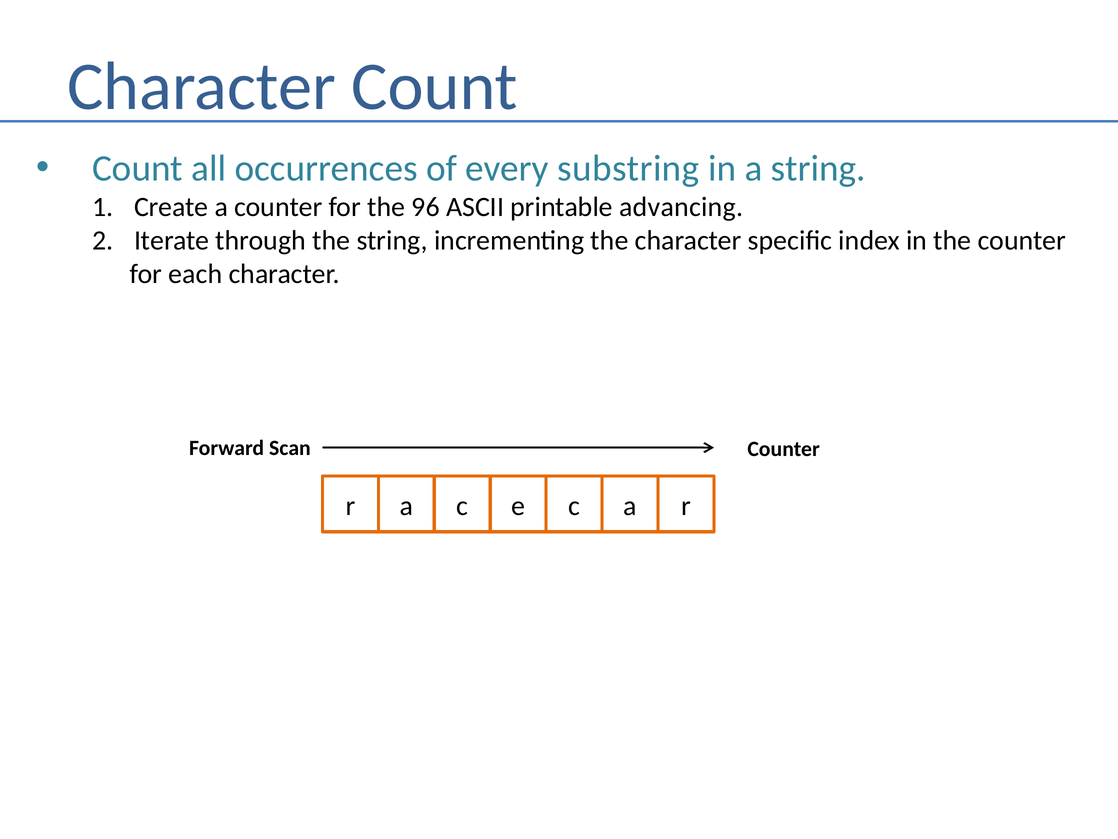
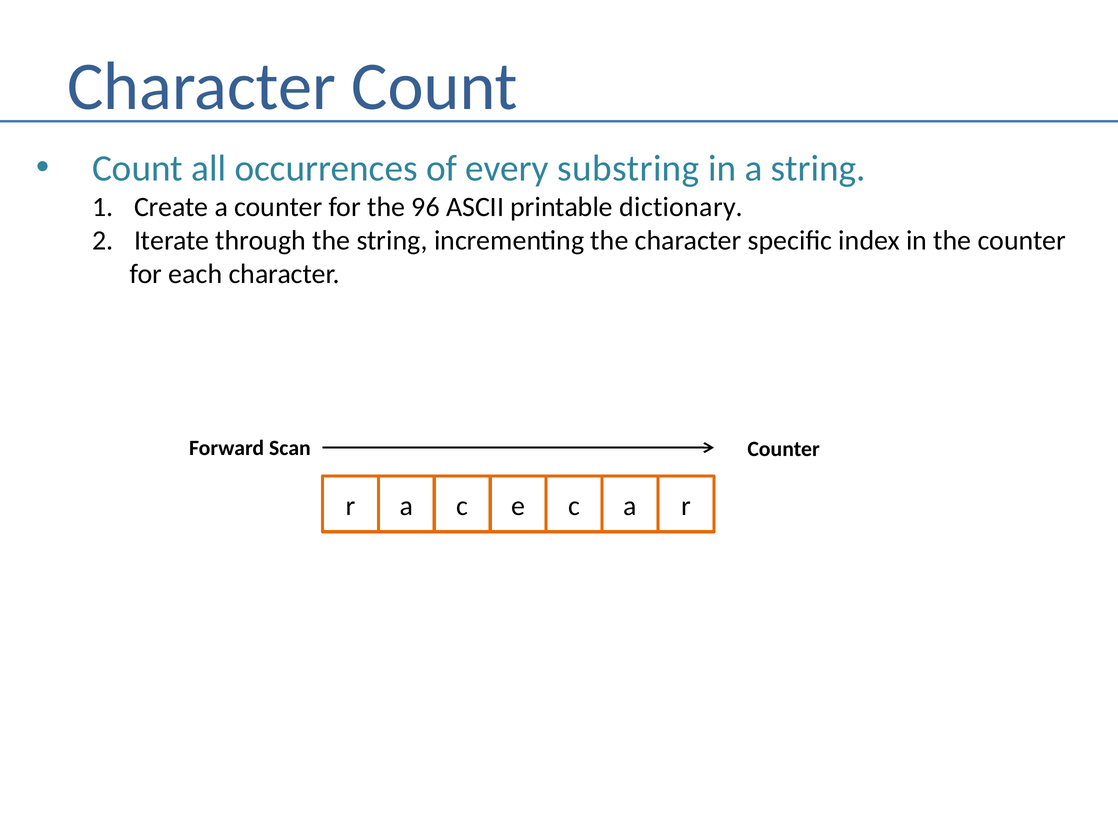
advancing: advancing -> dictionary
